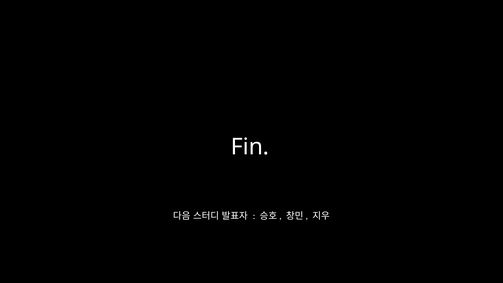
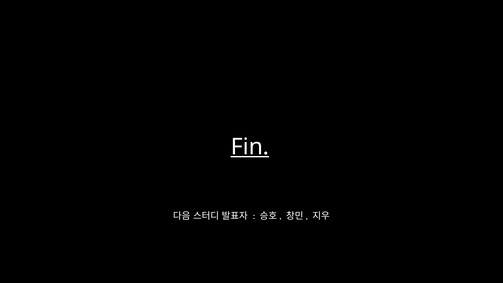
Fin underline: none -> present
